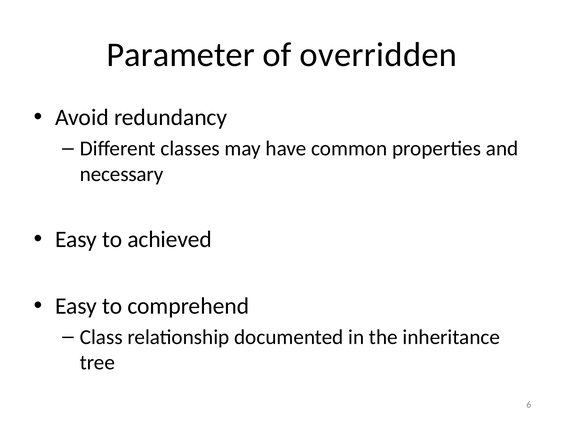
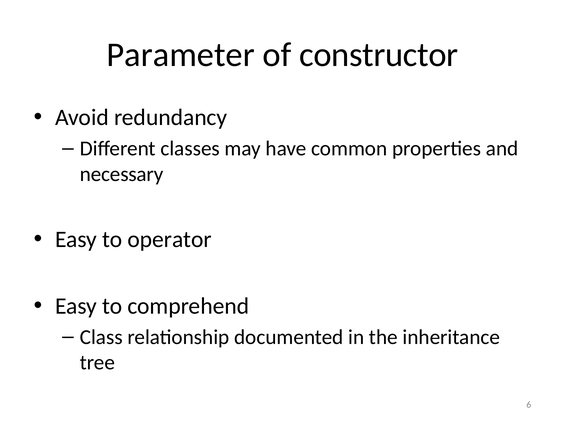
overridden: overridden -> constructor
achieved: achieved -> operator
